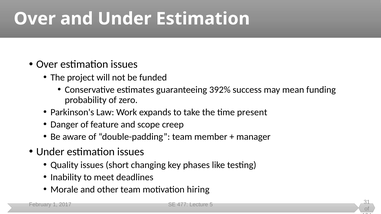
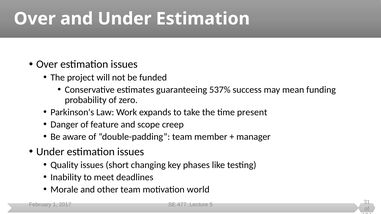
392%: 392% -> 537%
hiring: hiring -> world
